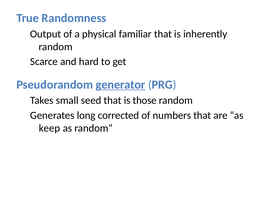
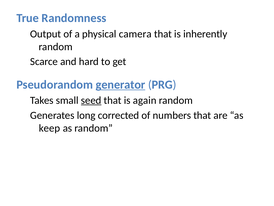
familiar: familiar -> camera
seed underline: none -> present
those: those -> again
